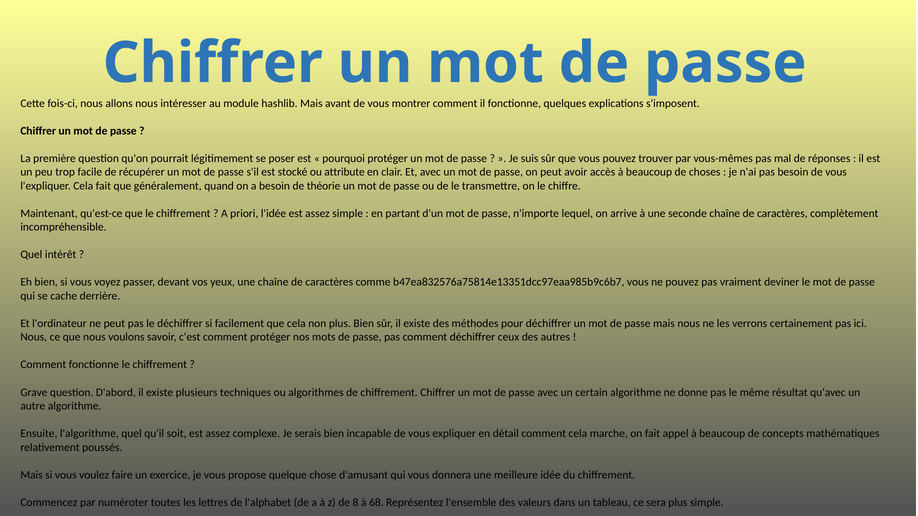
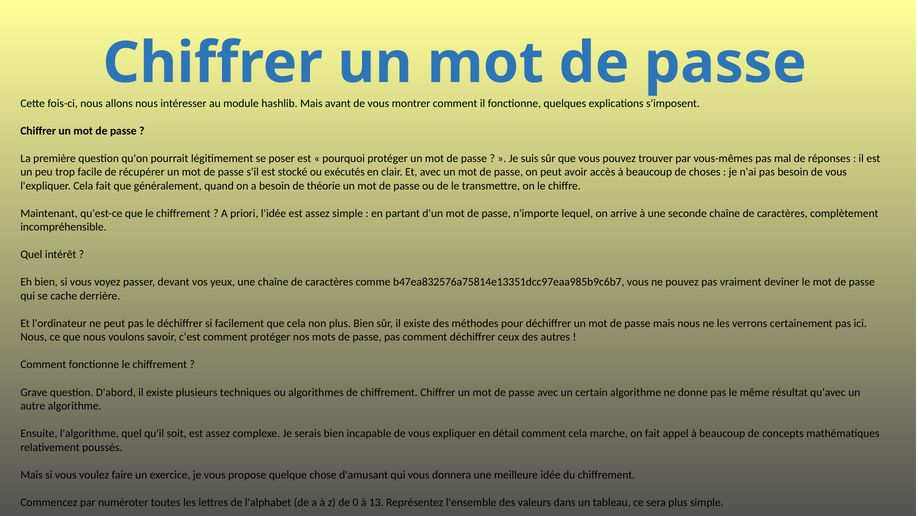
attribute: attribute -> exécutés
8: 8 -> 0
68: 68 -> 13
